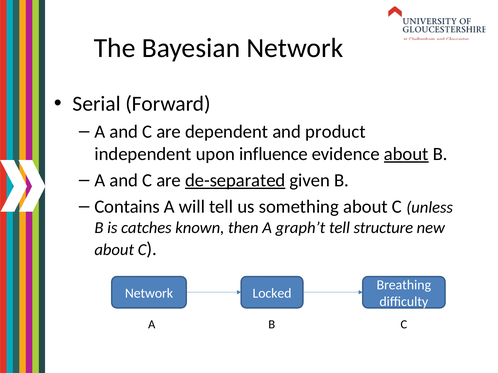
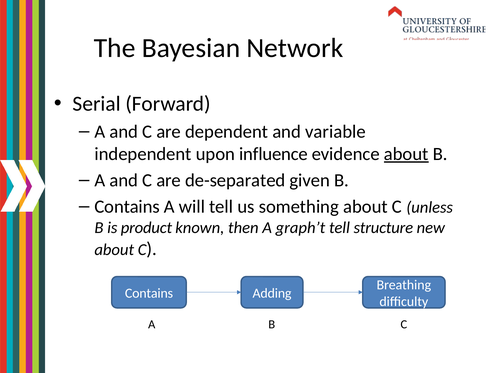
product: product -> variable
de-separated underline: present -> none
catches: catches -> product
Network at (149, 294): Network -> Contains
Locked: Locked -> Adding
